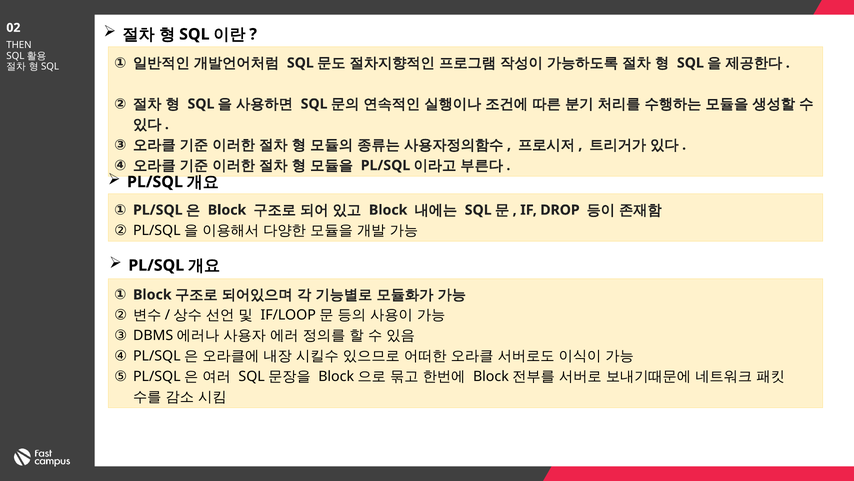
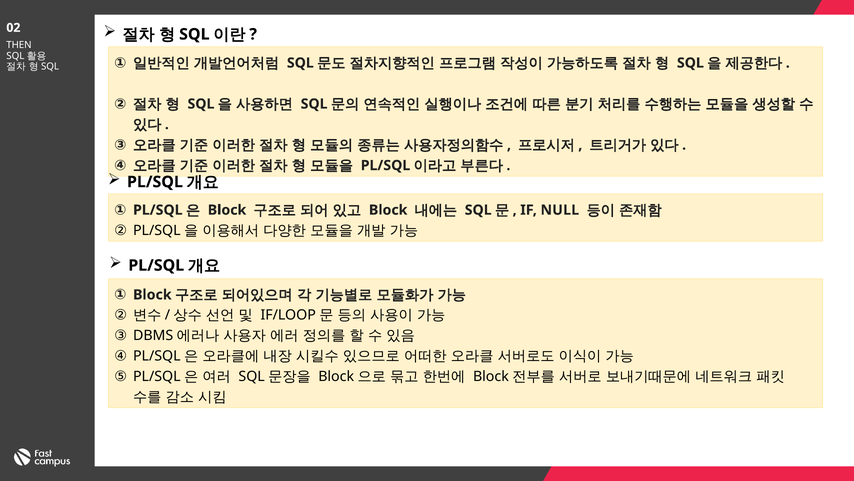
DROP: DROP -> NULL
